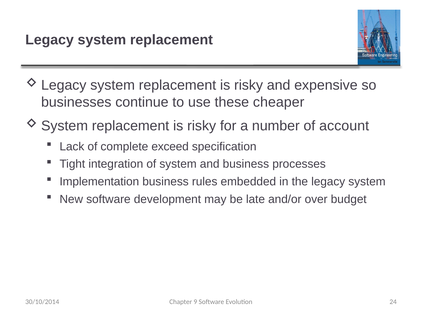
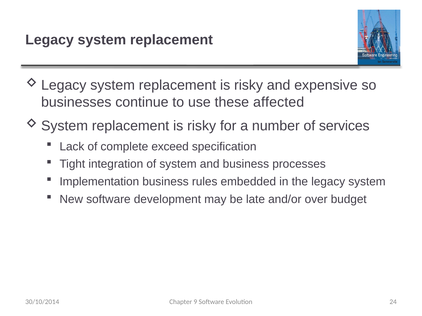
cheaper: cheaper -> affected
account: account -> services
